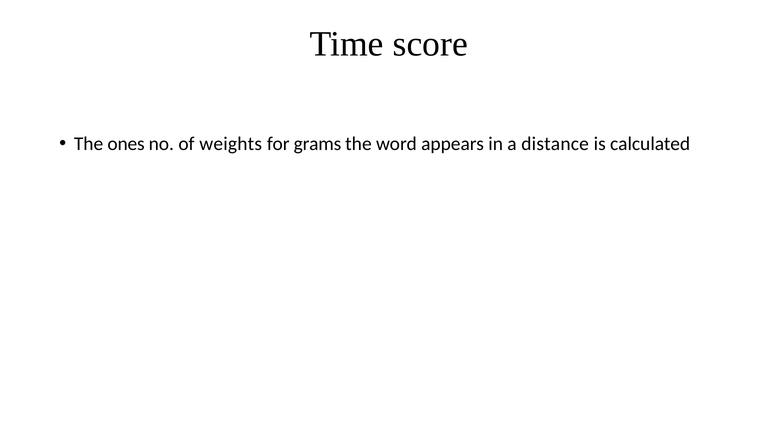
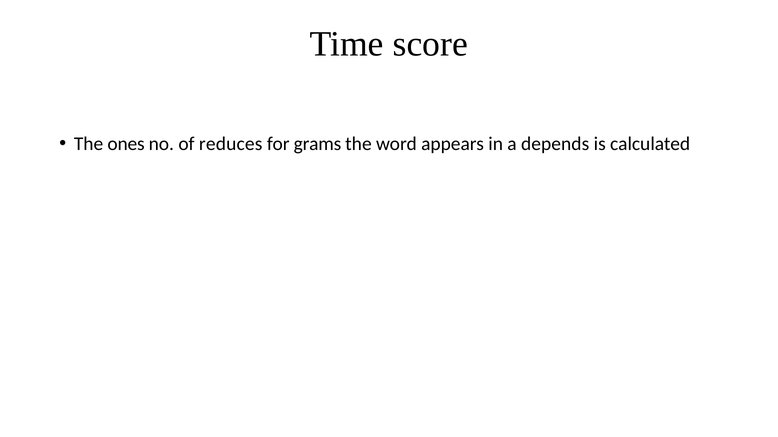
weights: weights -> reduces
distance: distance -> depends
